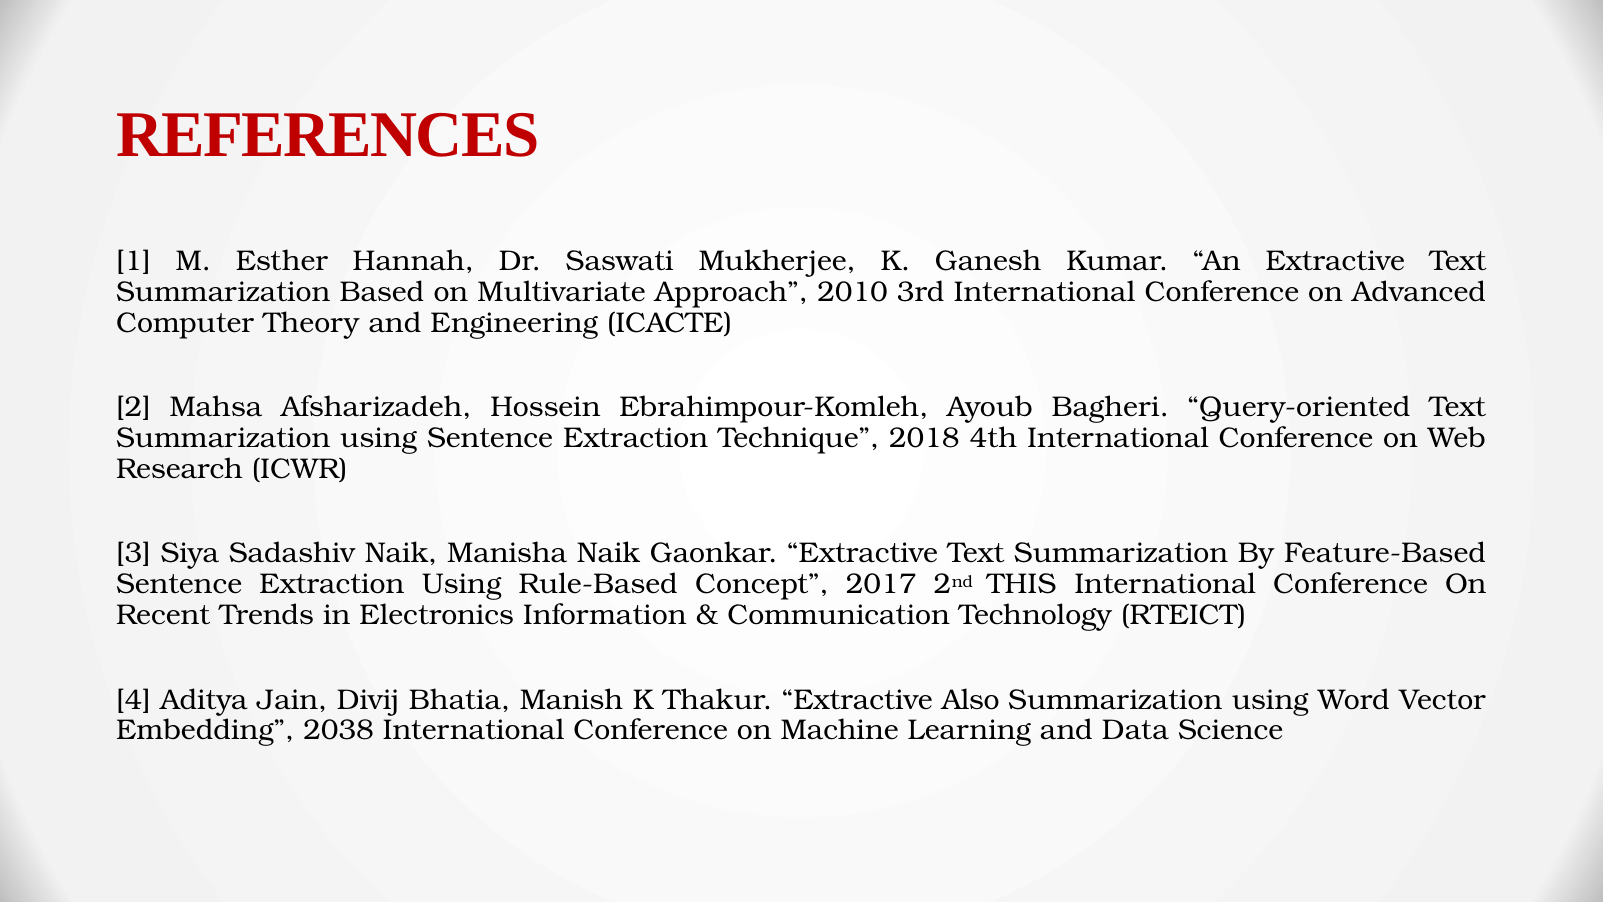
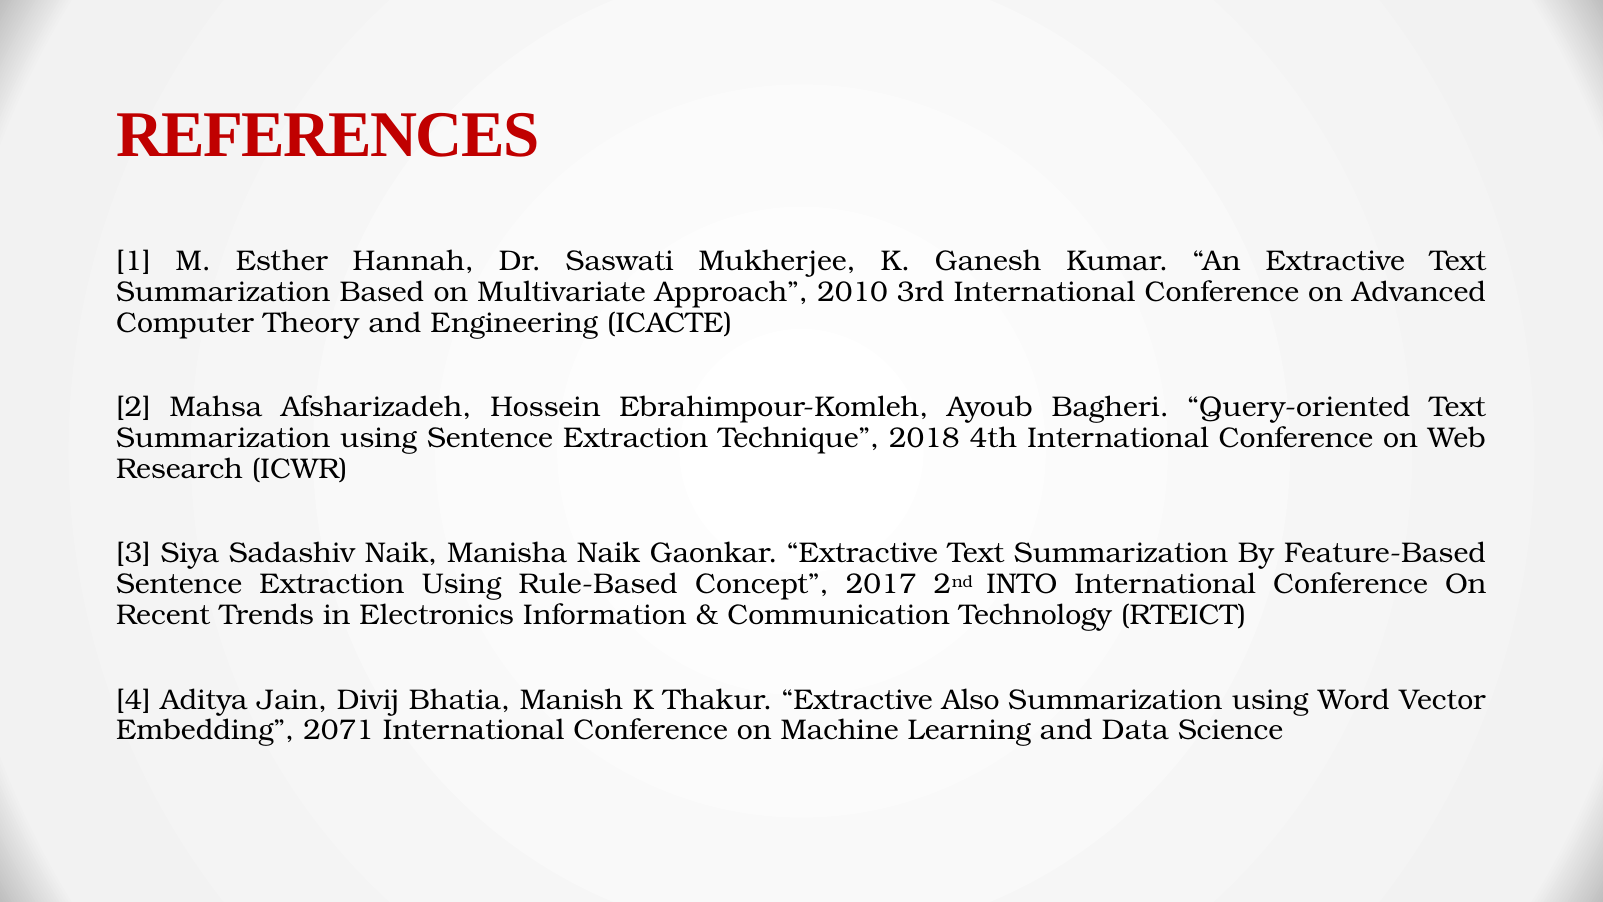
THIS: THIS -> INTO
2038: 2038 -> 2071
